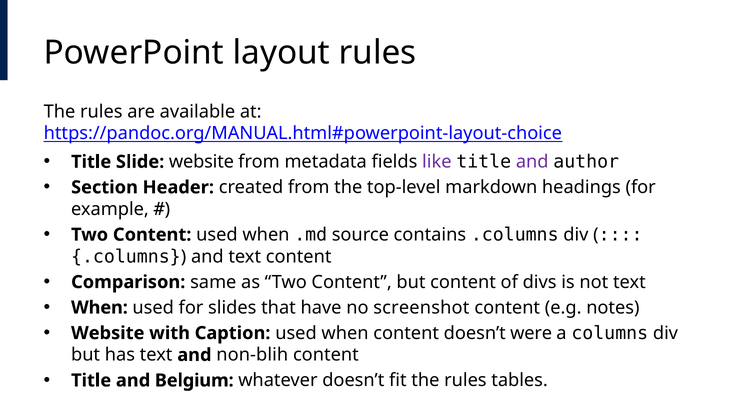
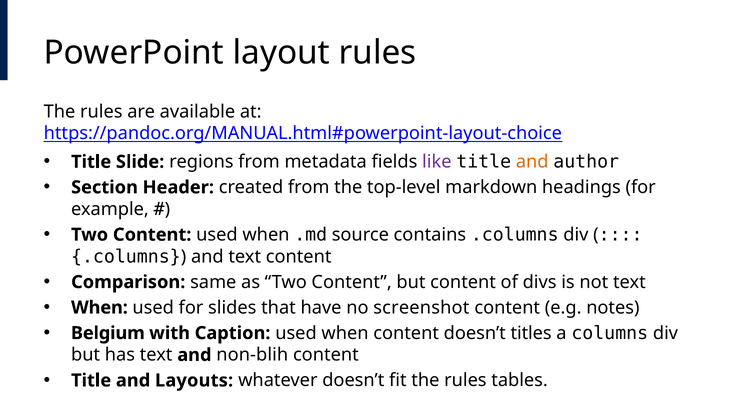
Slide website: website -> regions
and at (532, 162) colour: purple -> orange
Website at (108, 333): Website -> Belgium
were: were -> titles
Belgium: Belgium -> Layouts
